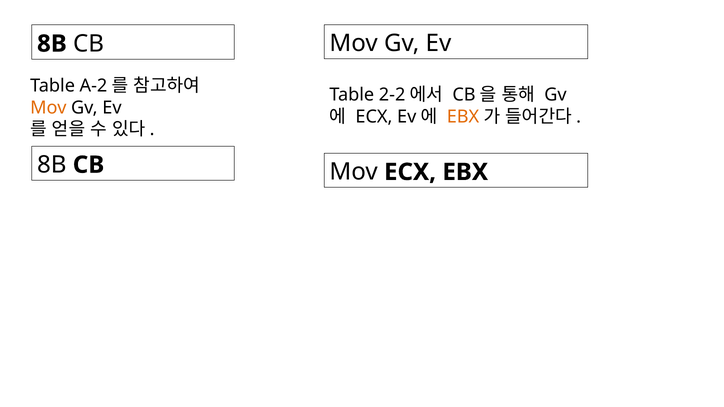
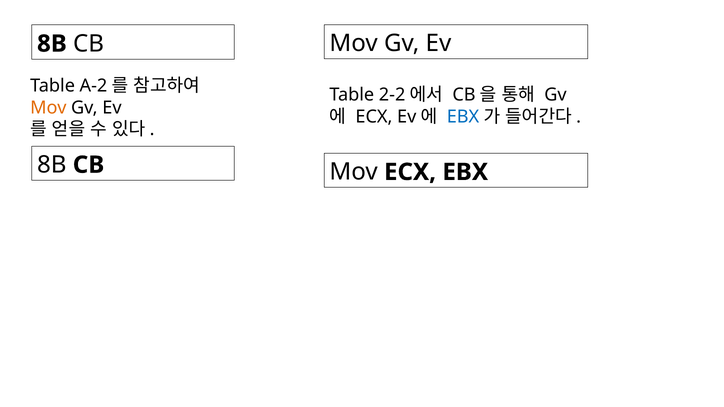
EBX at (463, 117) colour: orange -> blue
